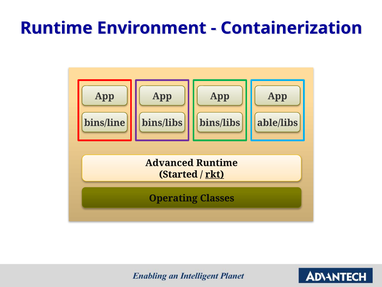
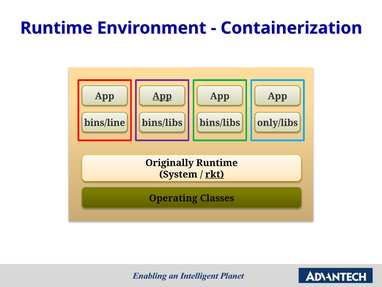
App at (162, 96) underline: none -> present
able/libs: able/libs -> only/libs
Advanced: Advanced -> Originally
Started: Started -> System
